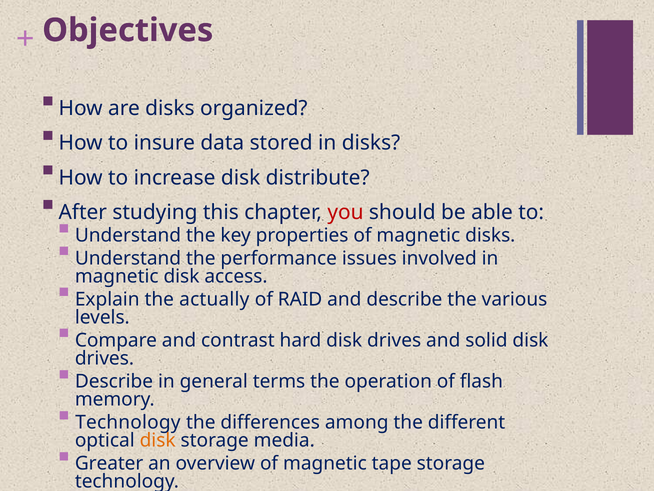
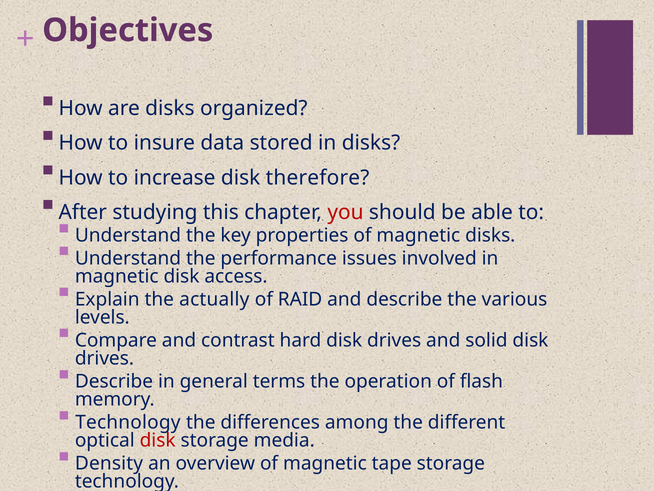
distribute: distribute -> therefore
disk at (158, 440) colour: orange -> red
Greater: Greater -> Density
